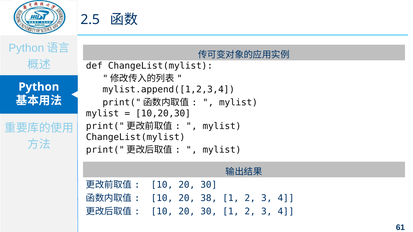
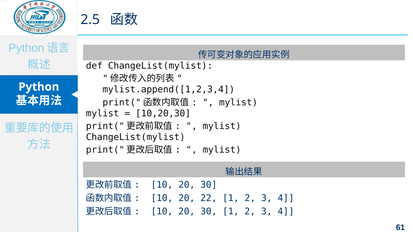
38: 38 -> 22
